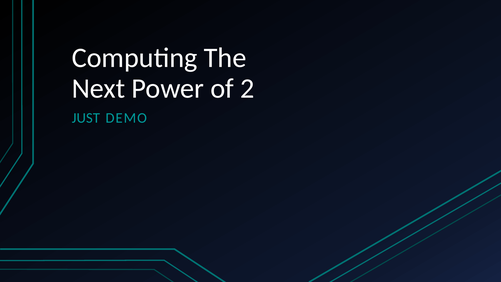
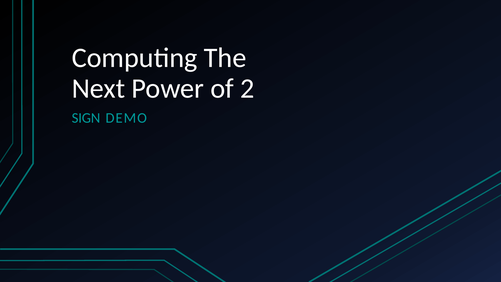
JUST: JUST -> SIGN
